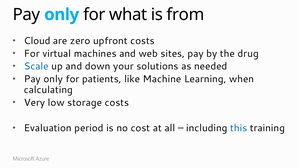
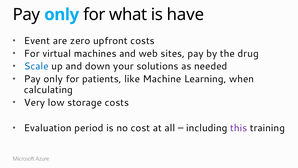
from: from -> have
Cloud: Cloud -> Event
this colour: blue -> purple
